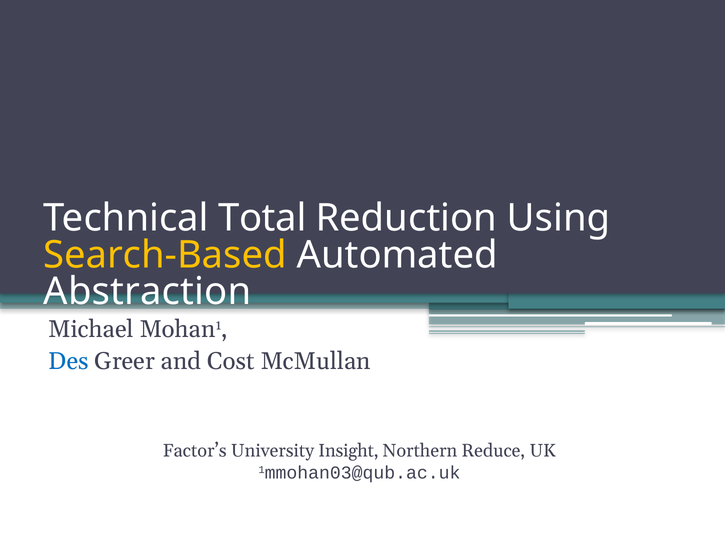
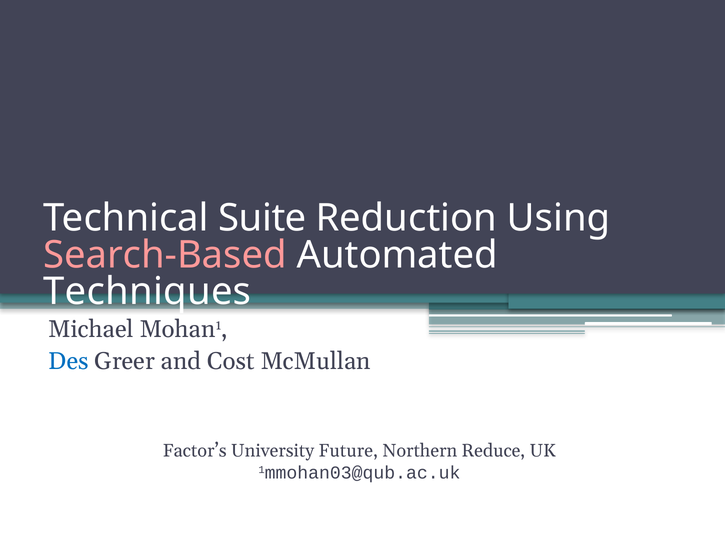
Total: Total -> Suite
Search-Based colour: yellow -> pink
Abstraction: Abstraction -> Techniques
Insight: Insight -> Future
